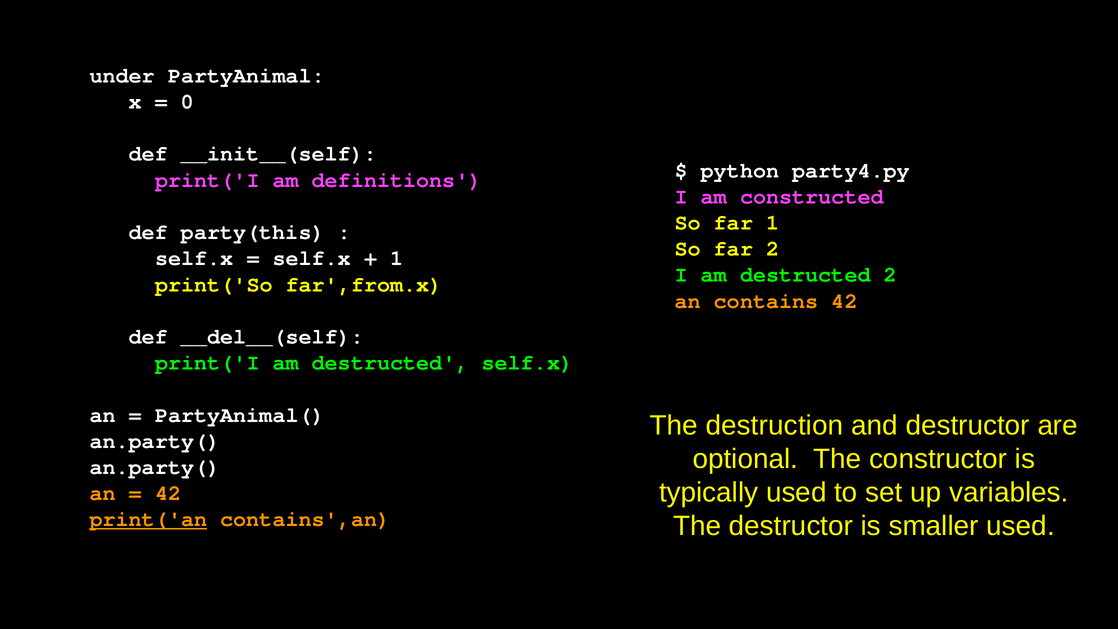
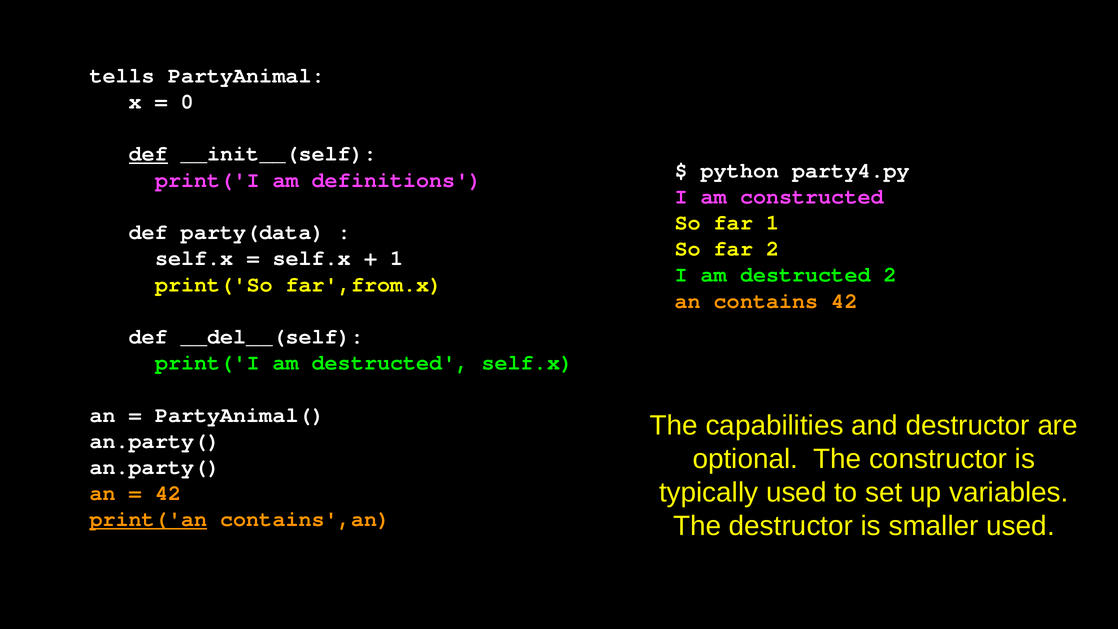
under: under -> tells
def at (148, 154) underline: none -> present
party(this: party(this -> party(data
destruction: destruction -> capabilities
